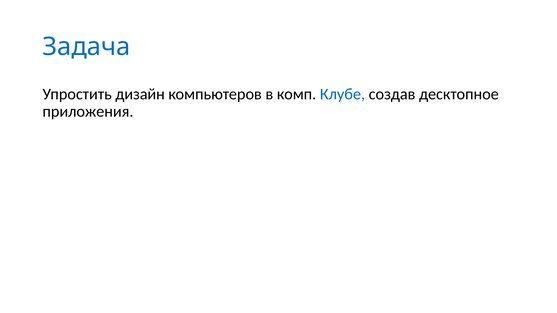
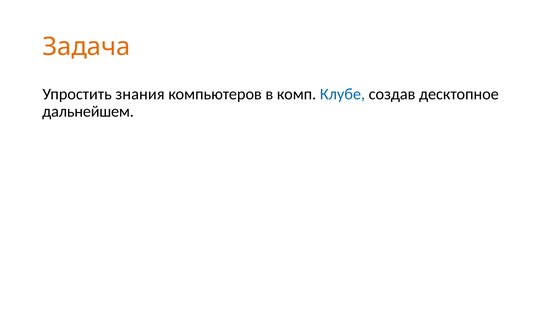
Задача colour: blue -> orange
дизайн: дизайн -> знания
приложения: приложения -> дальнейшем
